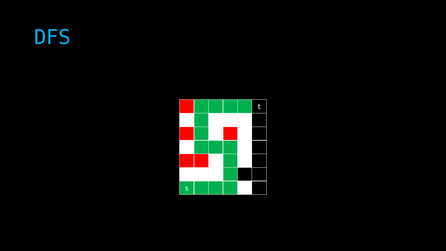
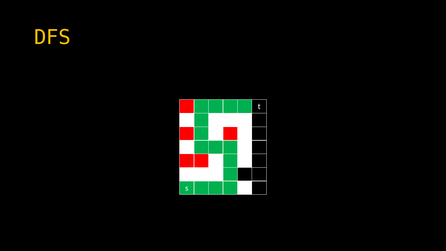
DFS colour: light blue -> yellow
